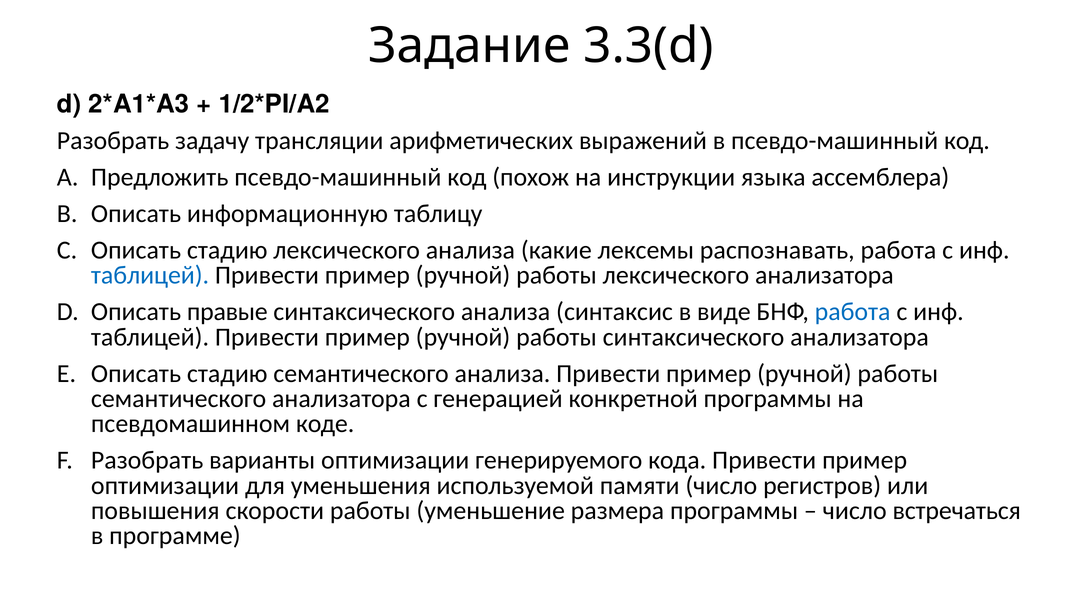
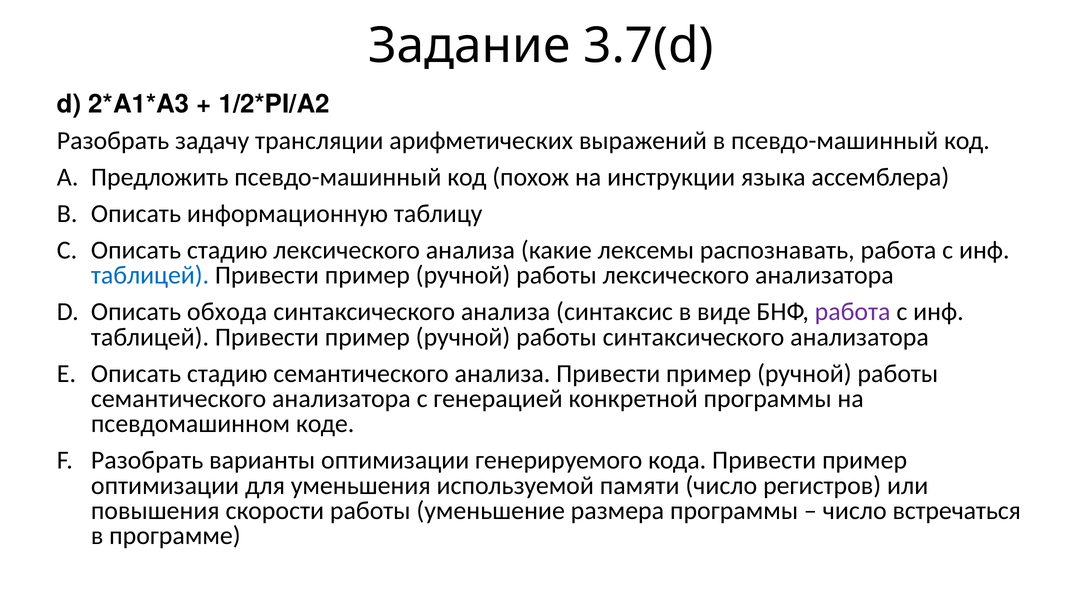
3.3(d: 3.3(d -> 3.7(d
правые: правые -> обхода
работа at (853, 312) colour: blue -> purple
